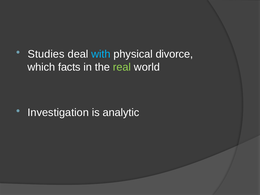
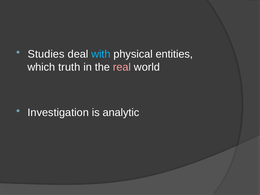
divorce: divorce -> entities
facts: facts -> truth
real colour: light green -> pink
